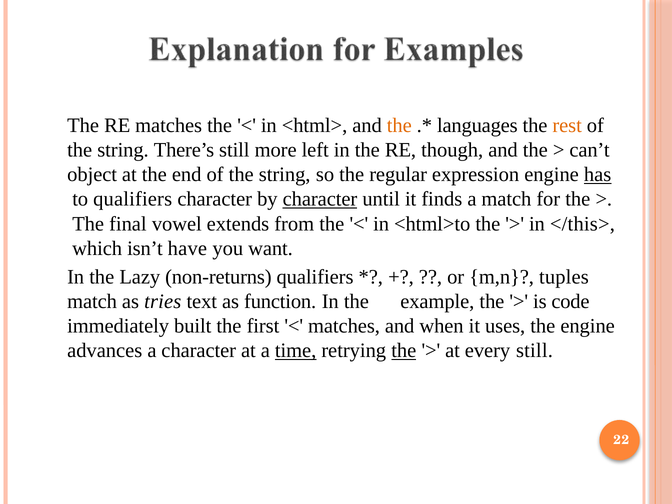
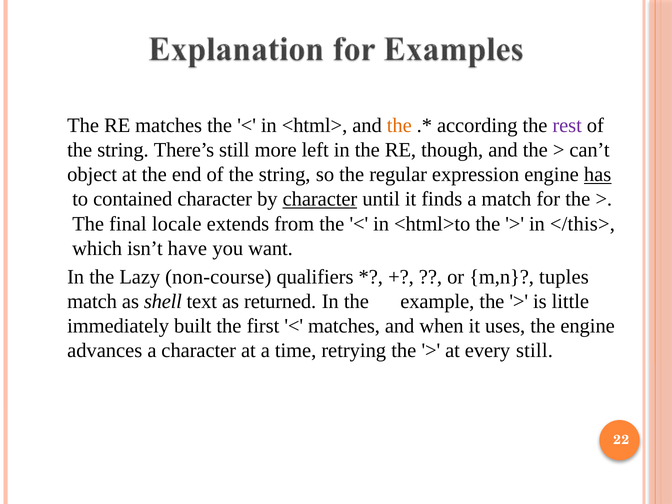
languages: languages -> according
rest colour: orange -> purple
to qualifiers: qualifiers -> contained
vowel: vowel -> locale
non-returns: non-returns -> non-course
tries: tries -> shell
function: function -> returned
code: code -> little
time underline: present -> none
the at (404, 351) underline: present -> none
